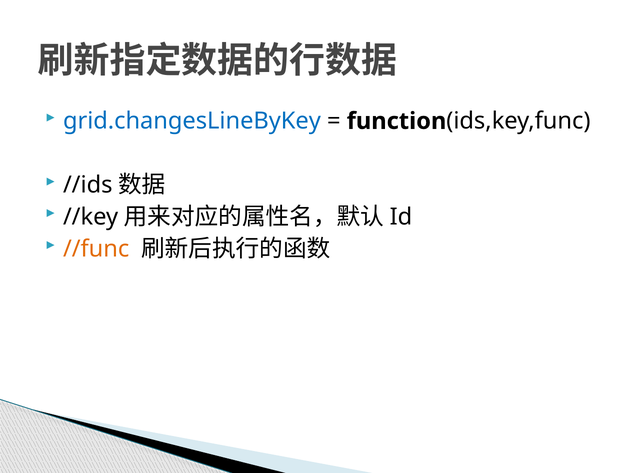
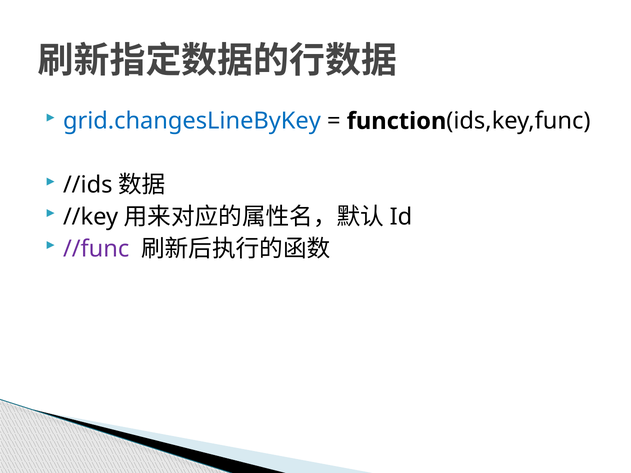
//func colour: orange -> purple
